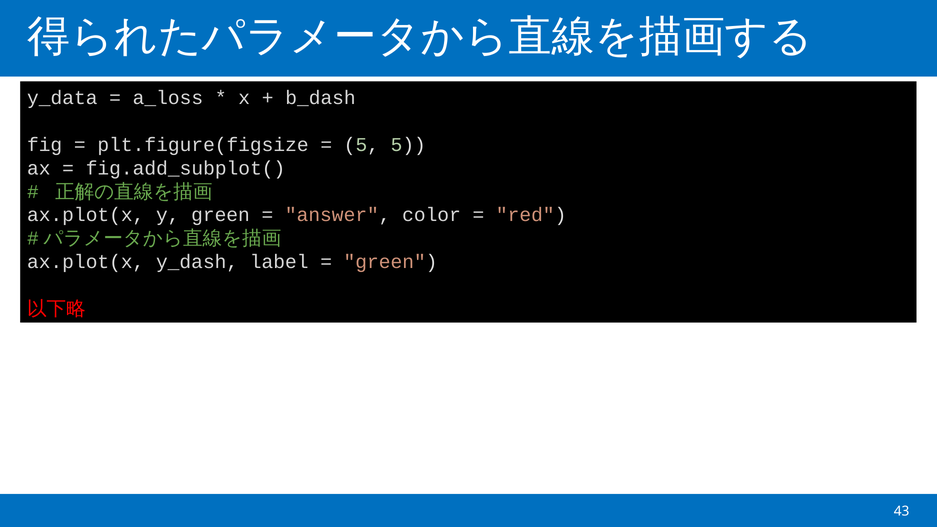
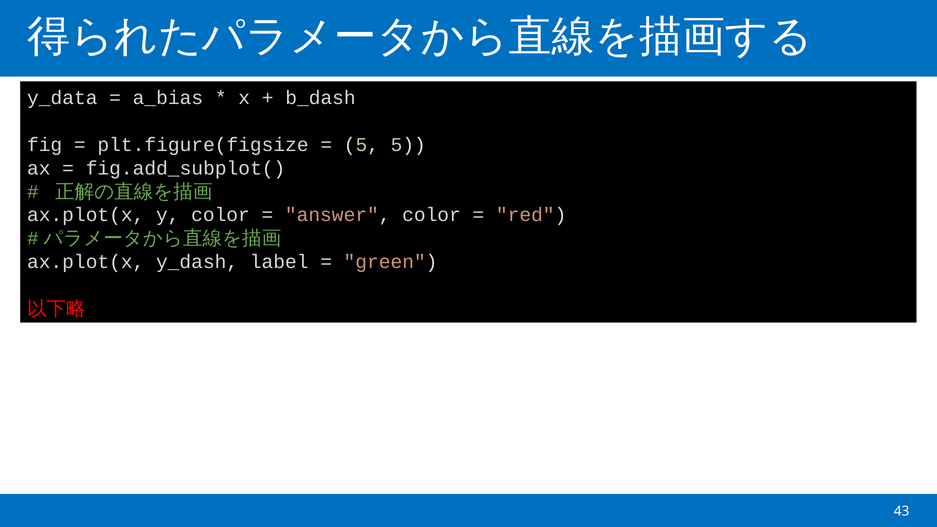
a_loss: a_loss -> a_bias
y green: green -> color
